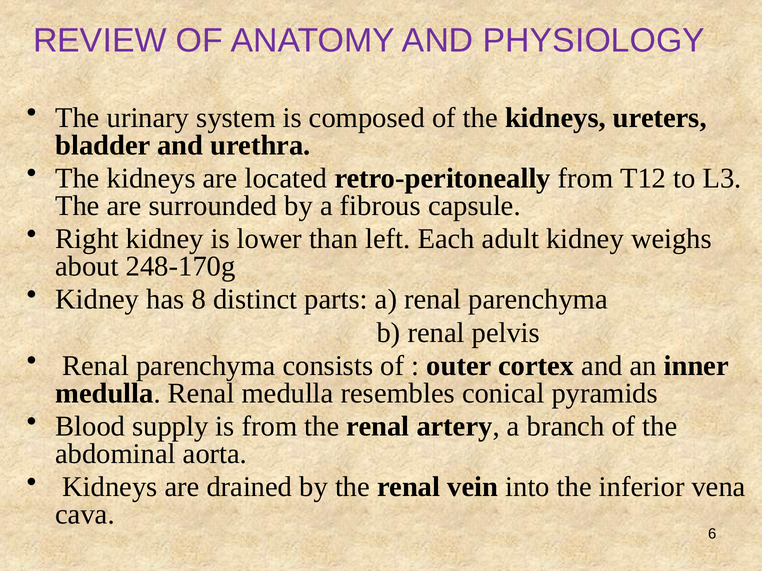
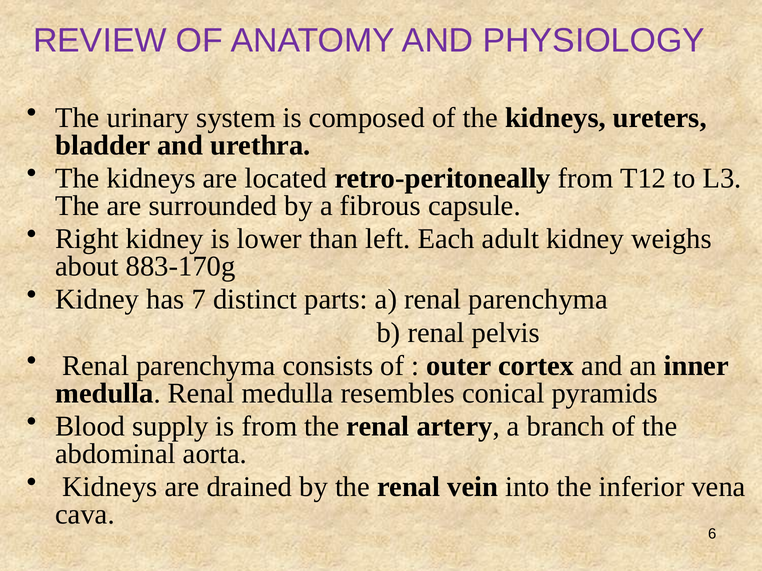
248-170g: 248-170g -> 883-170g
8: 8 -> 7
